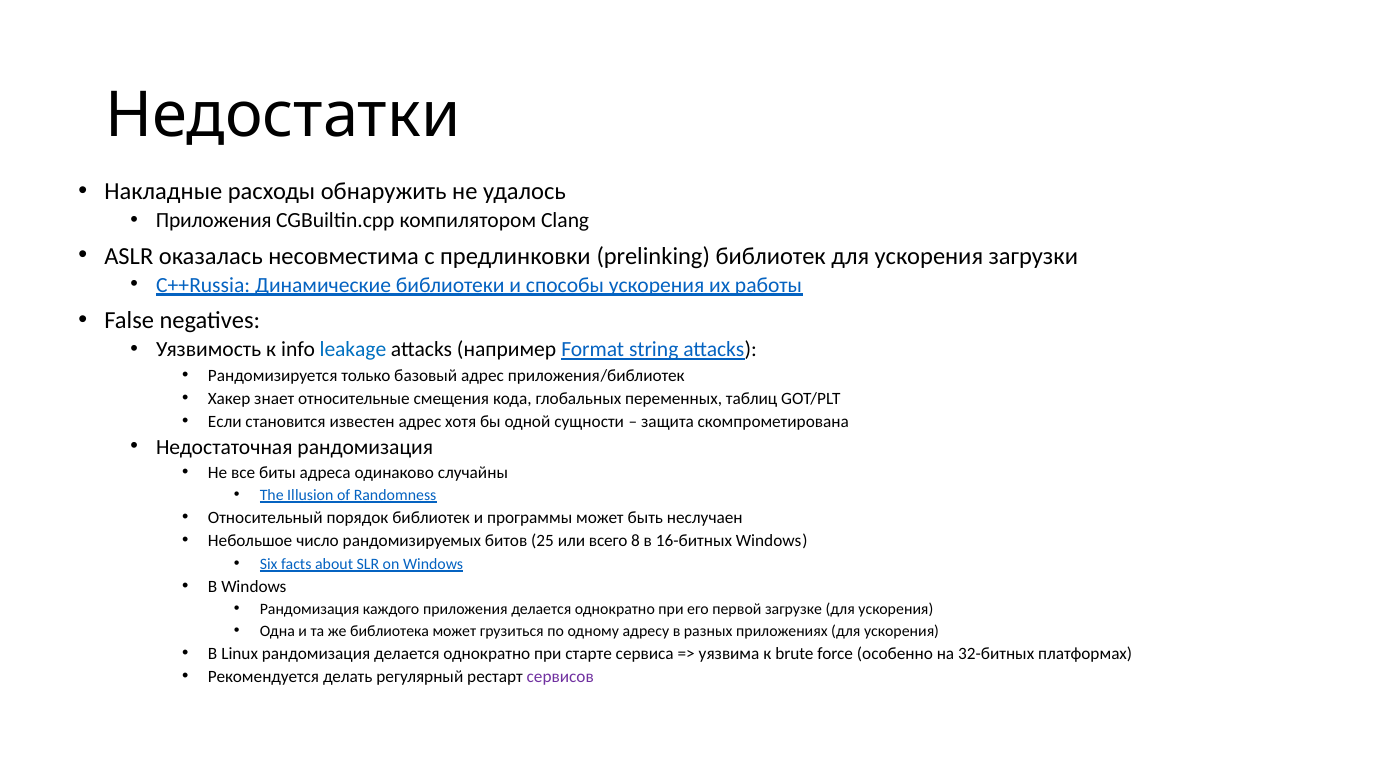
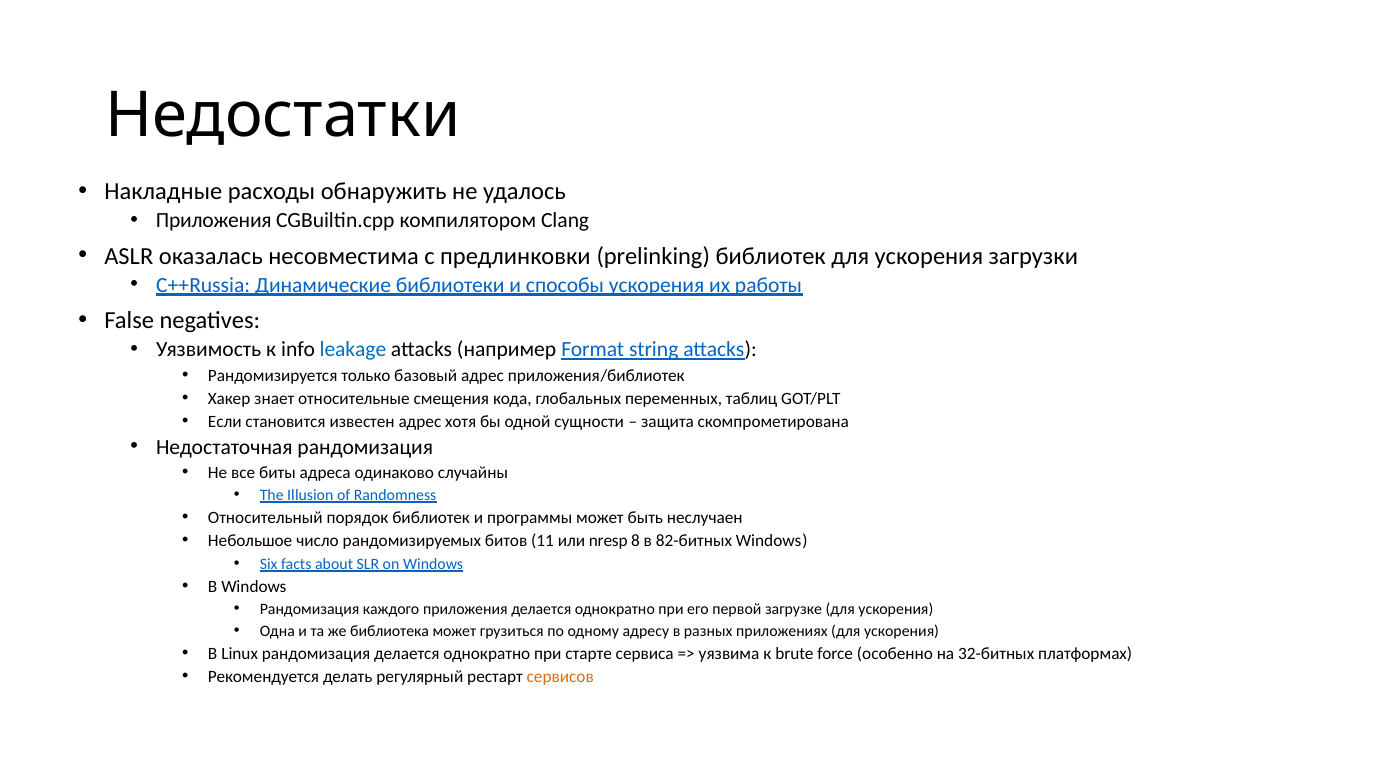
25: 25 -> 11
всего: всего -> nresp
16-битных: 16-битных -> 82-битных
сервисов colour: purple -> orange
